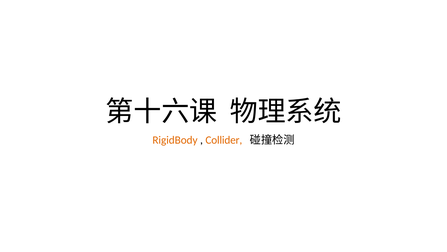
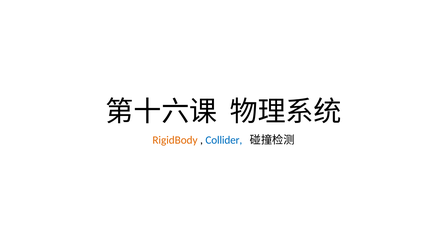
Collider colour: orange -> blue
